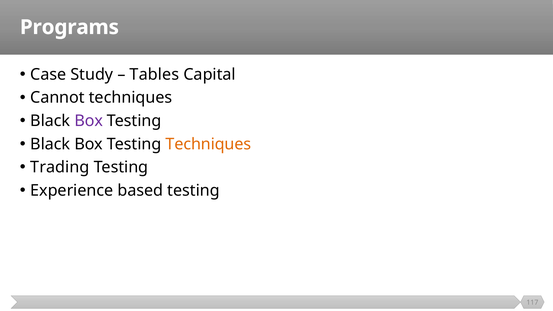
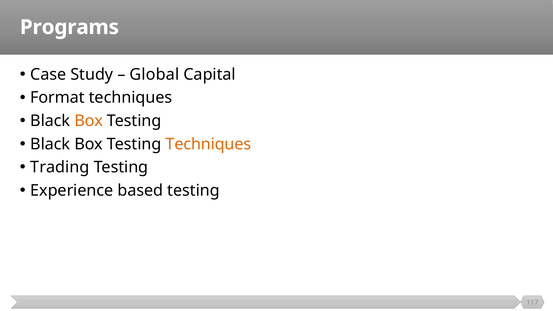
Tables: Tables -> Global
Cannot: Cannot -> Format
Box at (89, 121) colour: purple -> orange
